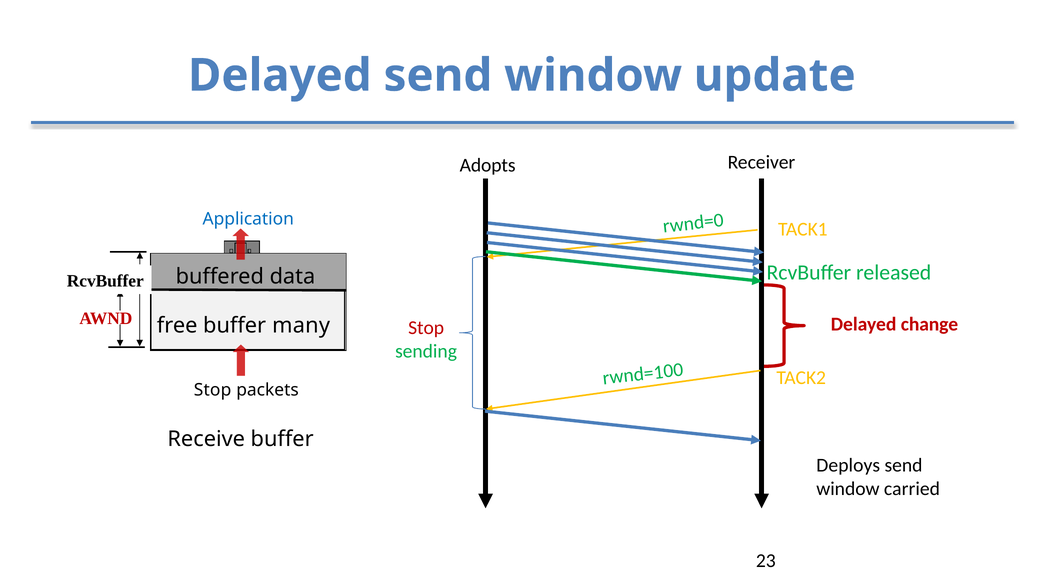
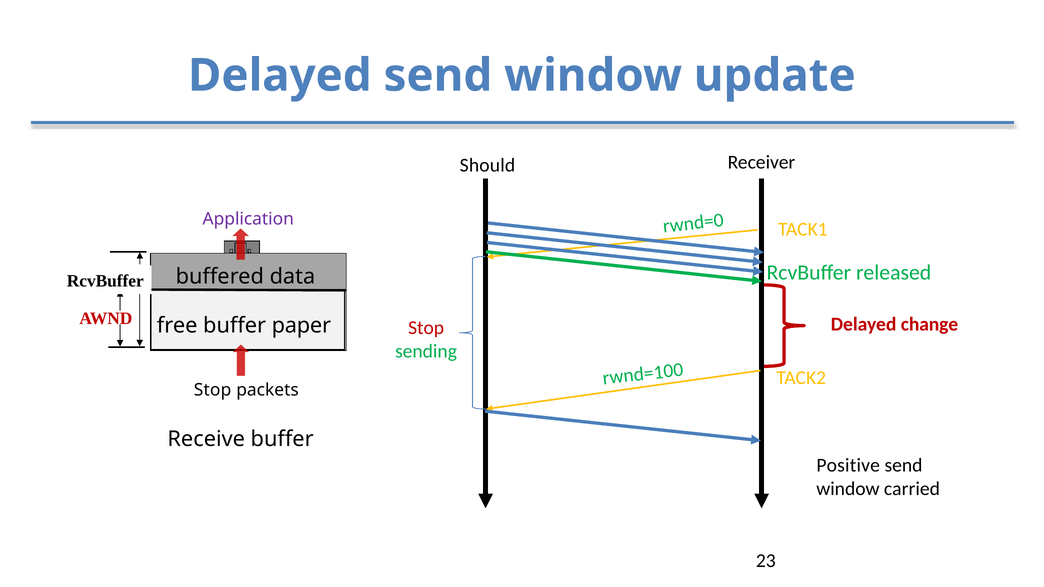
Adopts: Adopts -> Should
Application colour: blue -> purple
many: many -> paper
Deploys: Deploys -> Positive
